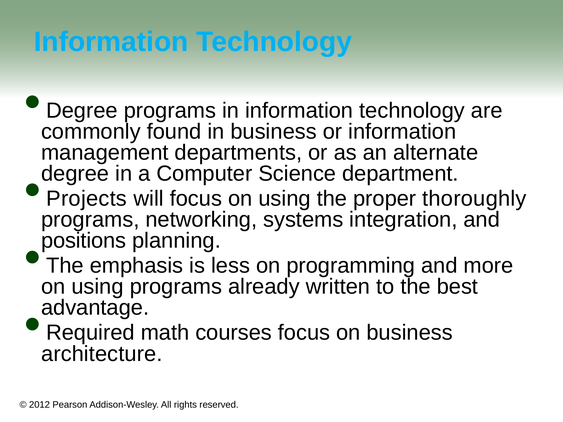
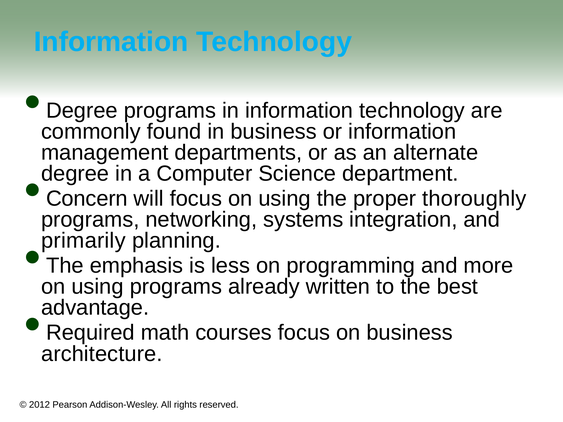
Projects: Projects -> Concern
positions: positions -> primarily
